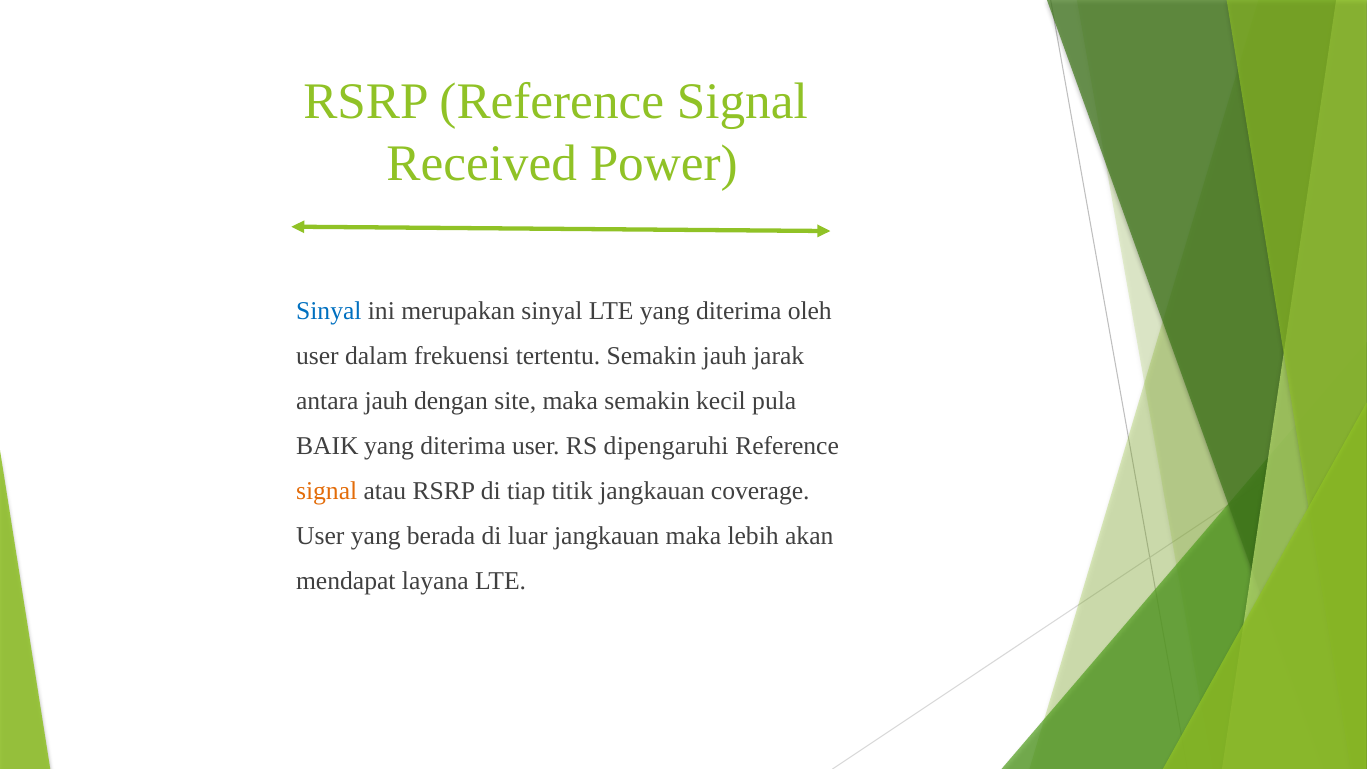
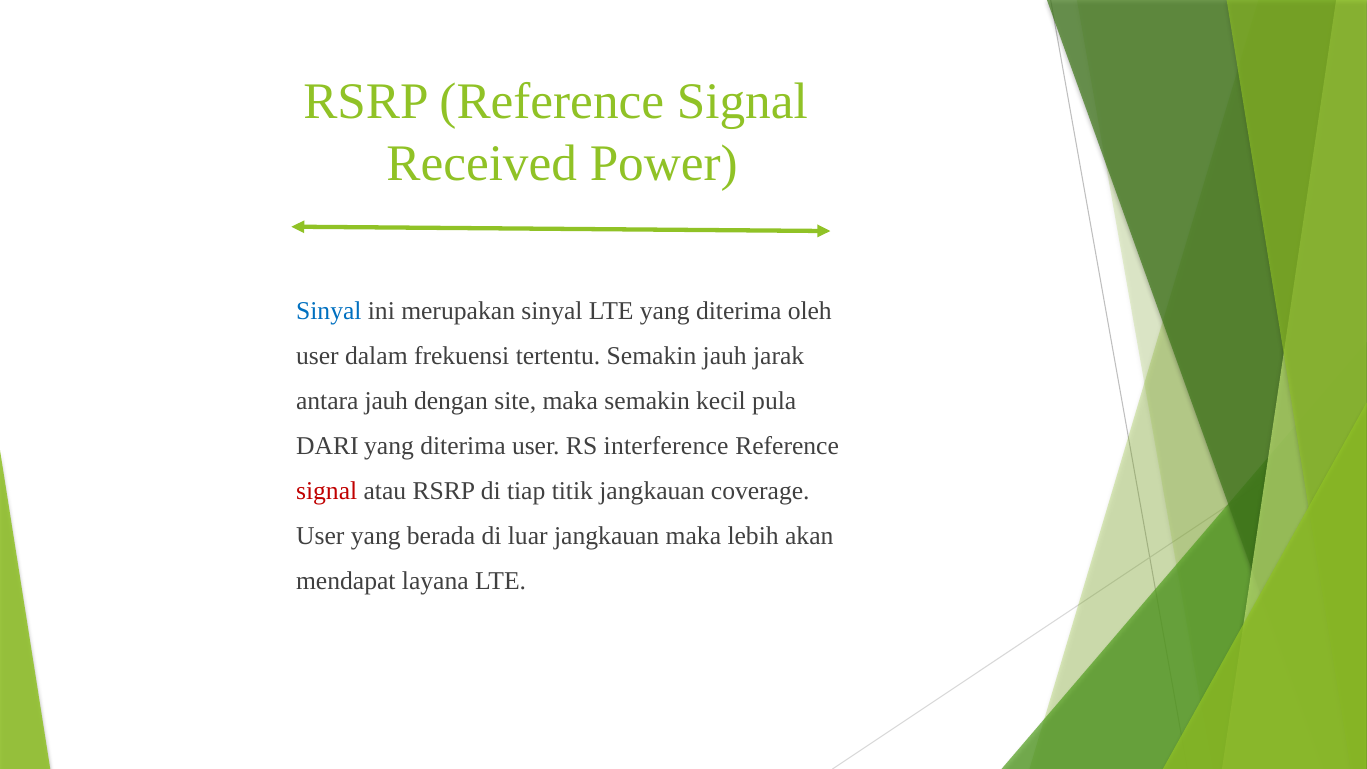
BAIK: BAIK -> DARI
dipengaruhi: dipengaruhi -> interference
signal at (327, 491) colour: orange -> red
